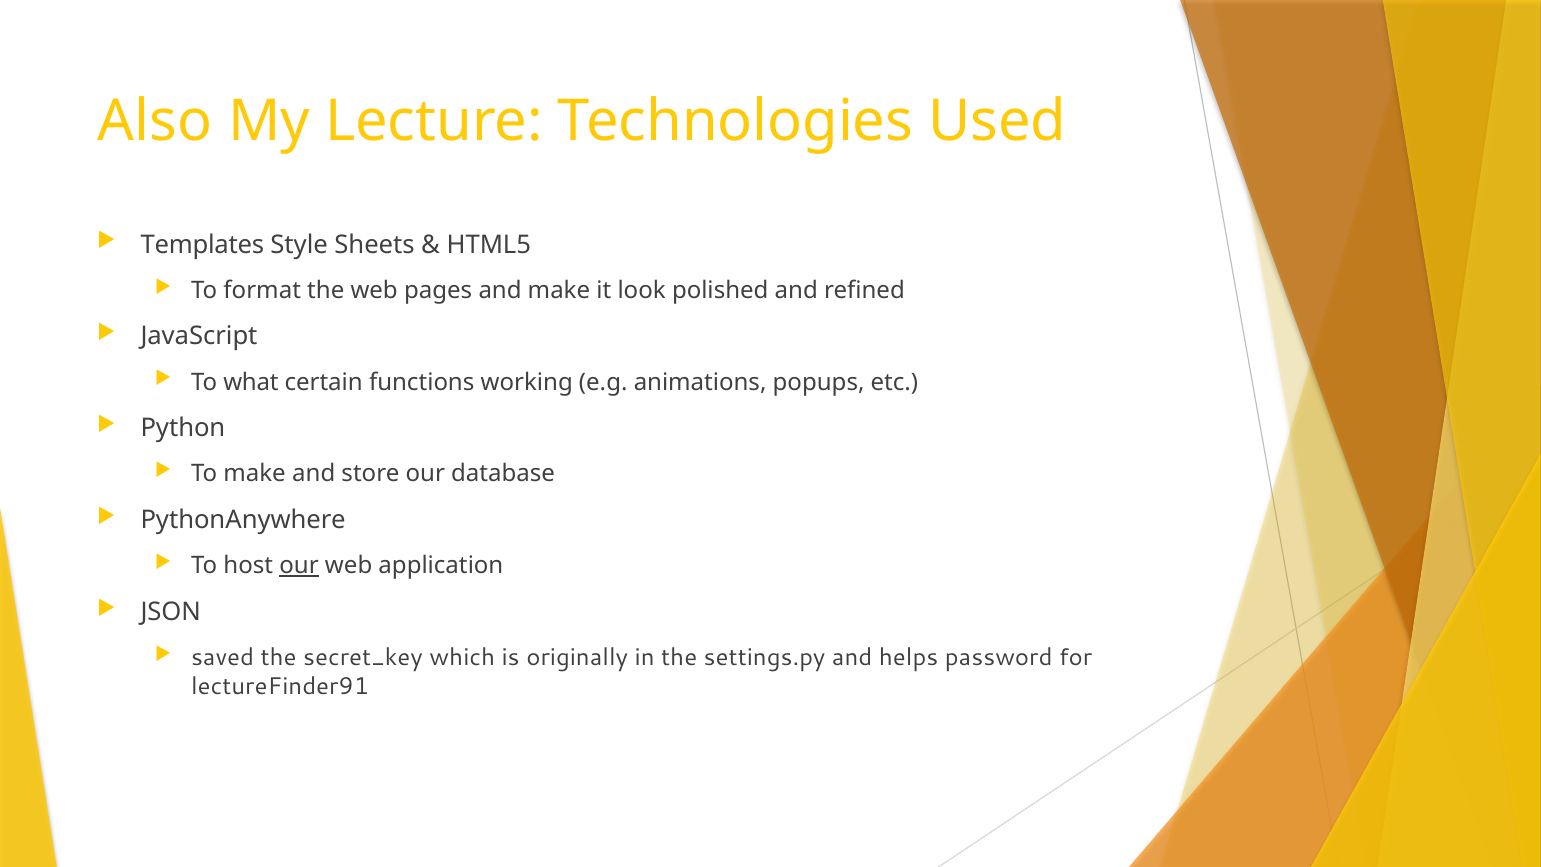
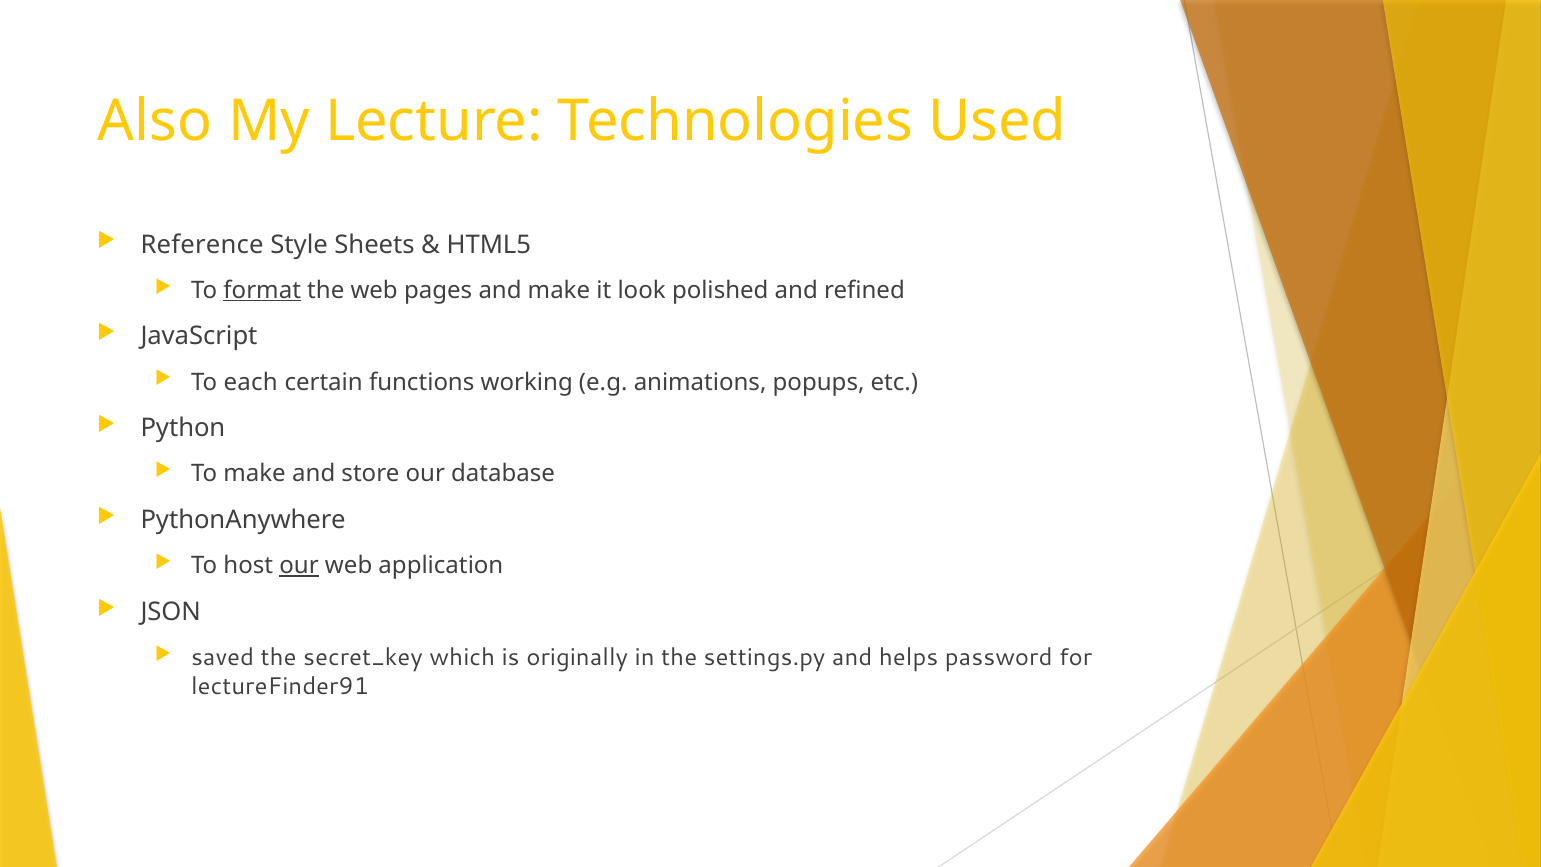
Templates: Templates -> Reference
format underline: none -> present
what: what -> each
